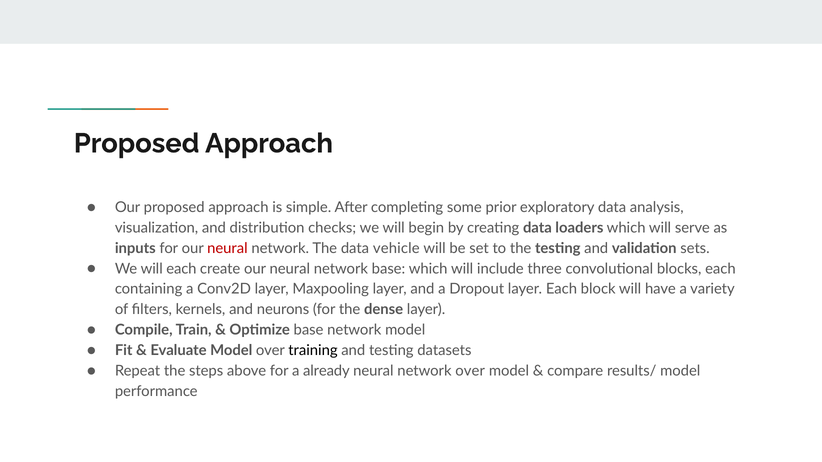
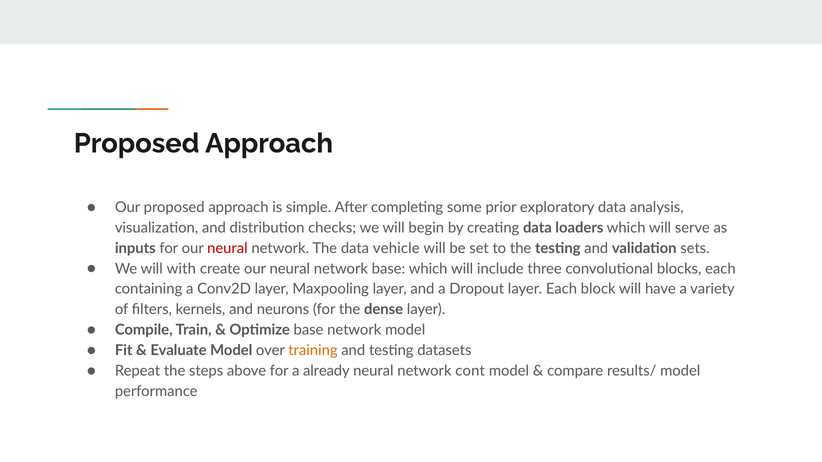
will each: each -> with
training colour: black -> orange
network over: over -> cont
